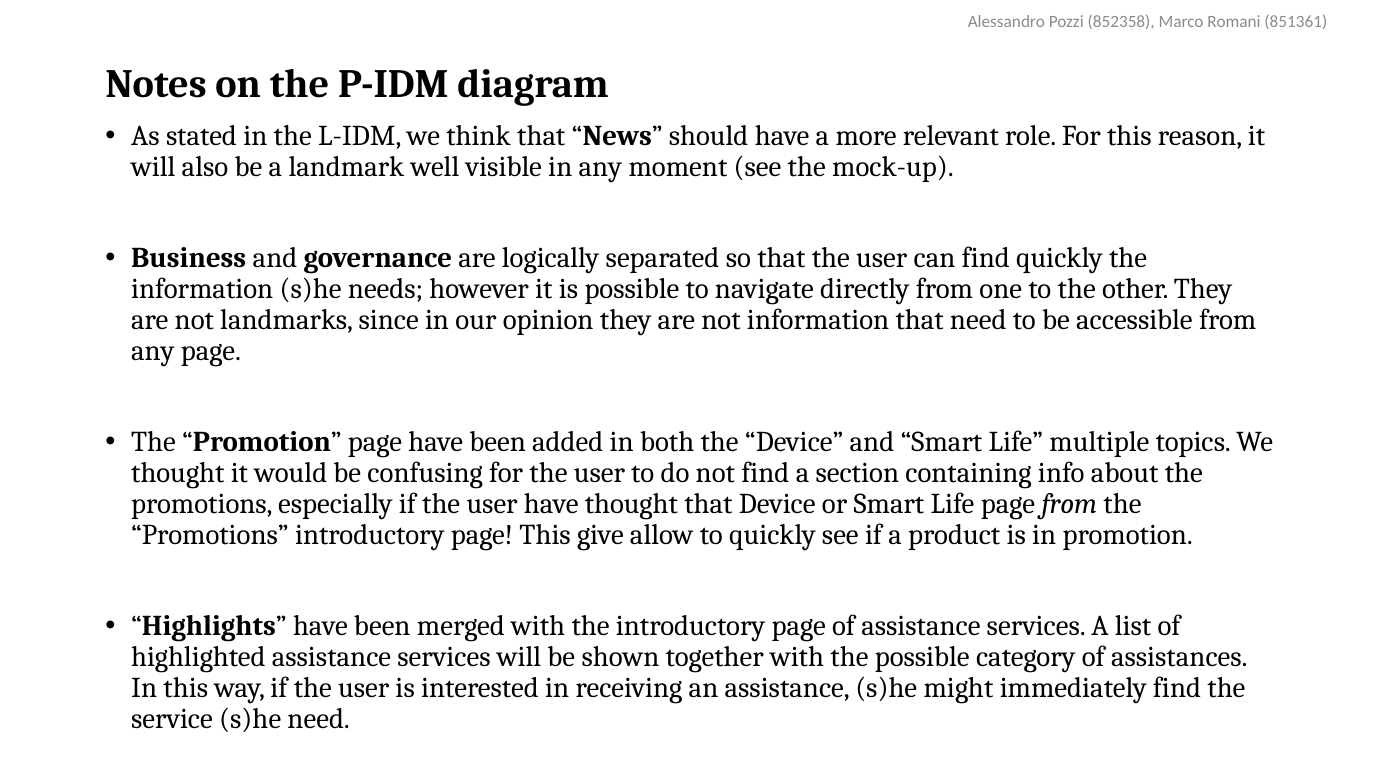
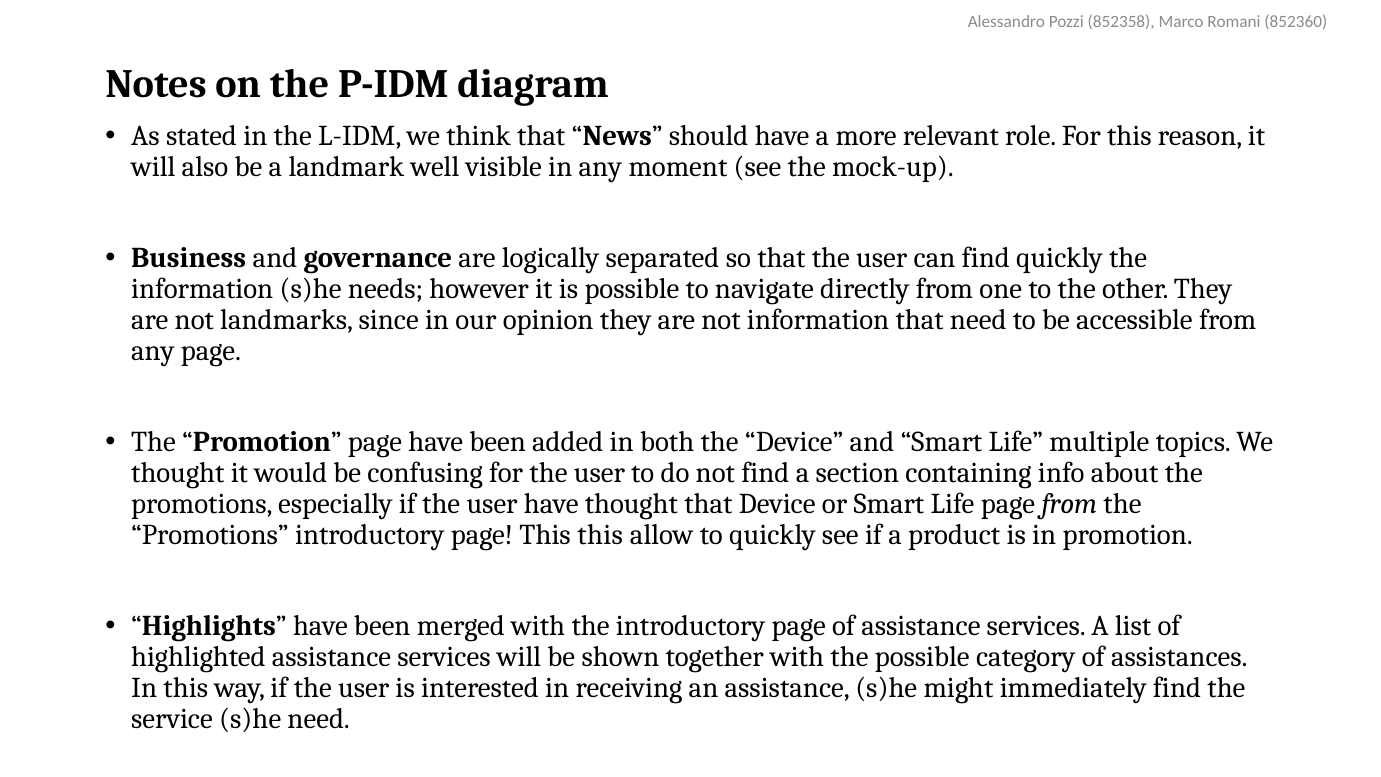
851361: 851361 -> 852360
This give: give -> this
